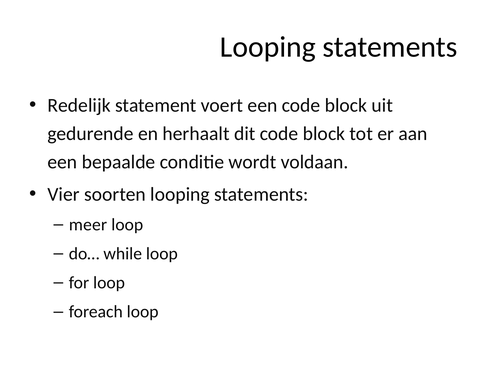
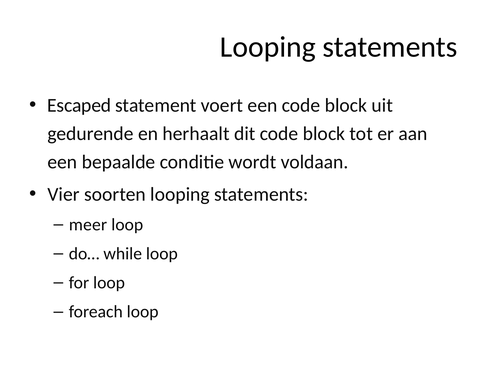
Redelijk: Redelijk -> Escaped
